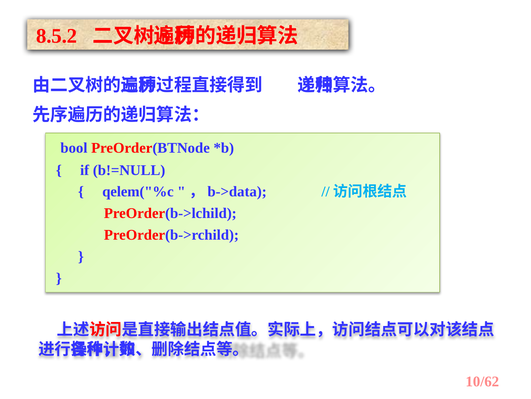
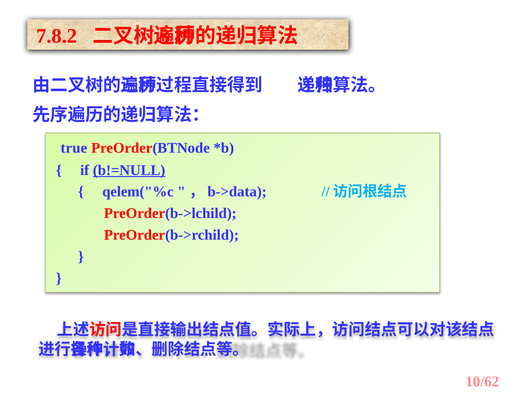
8.5.2: 8.5.2 -> 7.8.2
bool: bool -> true
b!=NULL underline: none -> present
